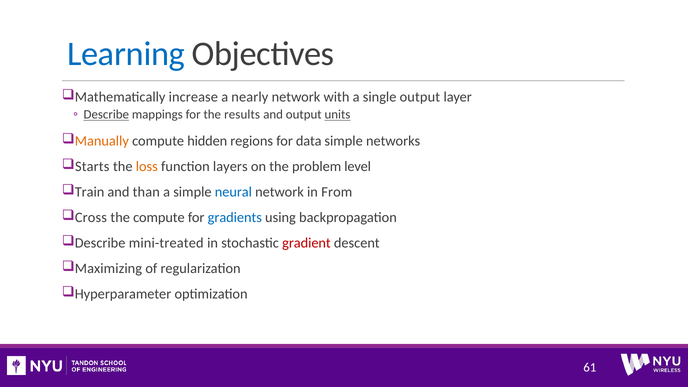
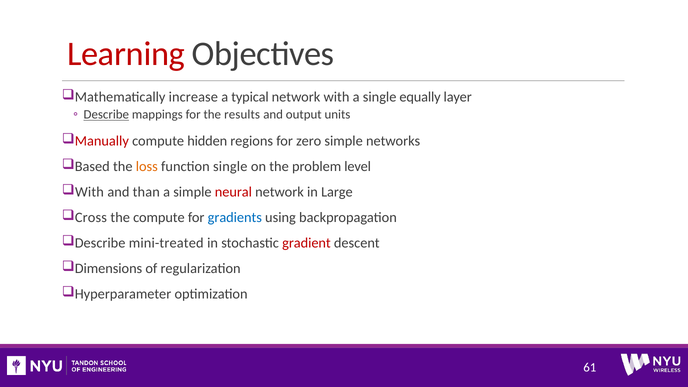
Learning colour: blue -> red
nearly: nearly -> typical
single output: output -> equally
units underline: present -> none
Manually colour: orange -> red
data: data -> zero
Starts: Starts -> Based
function layers: layers -> single
Train at (90, 192): Train -> With
neural colour: blue -> red
From: From -> Large
Maximizing: Maximizing -> Dimensions
